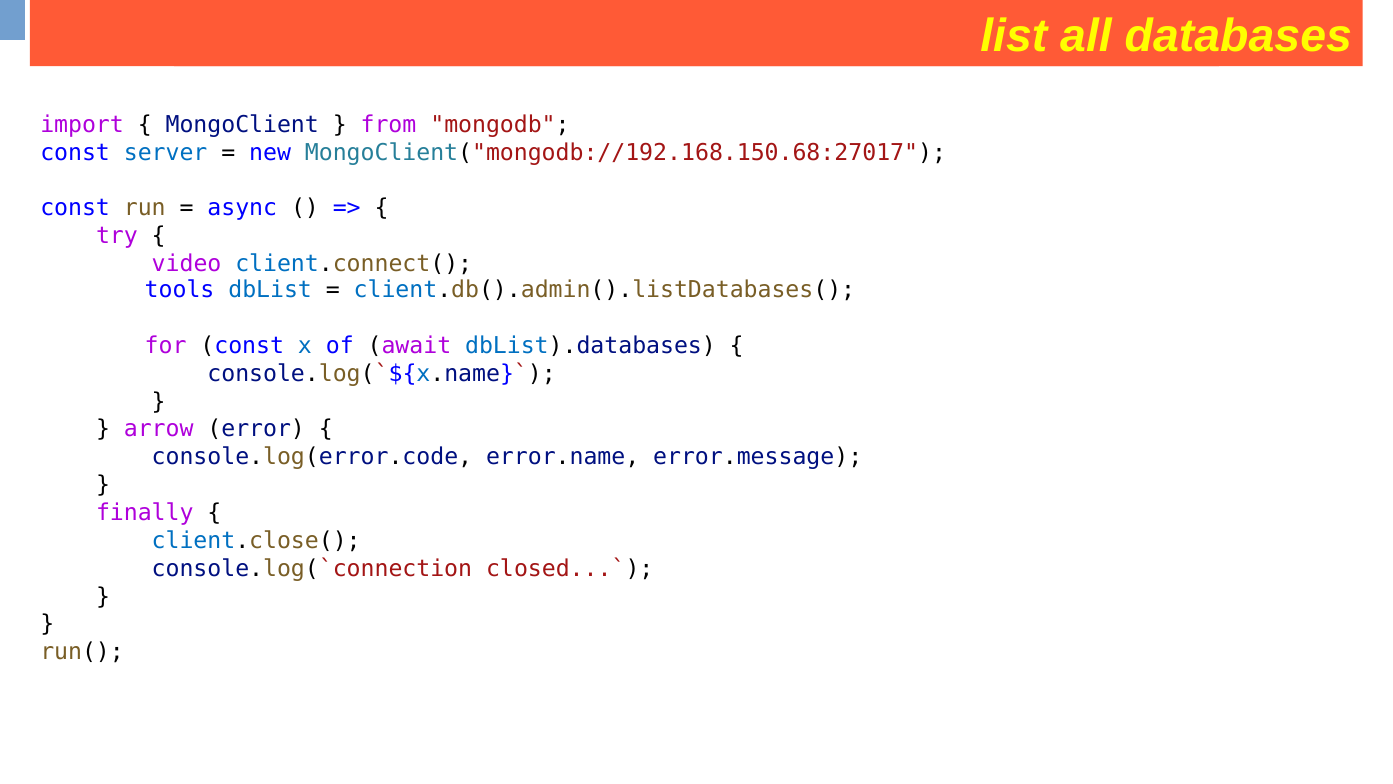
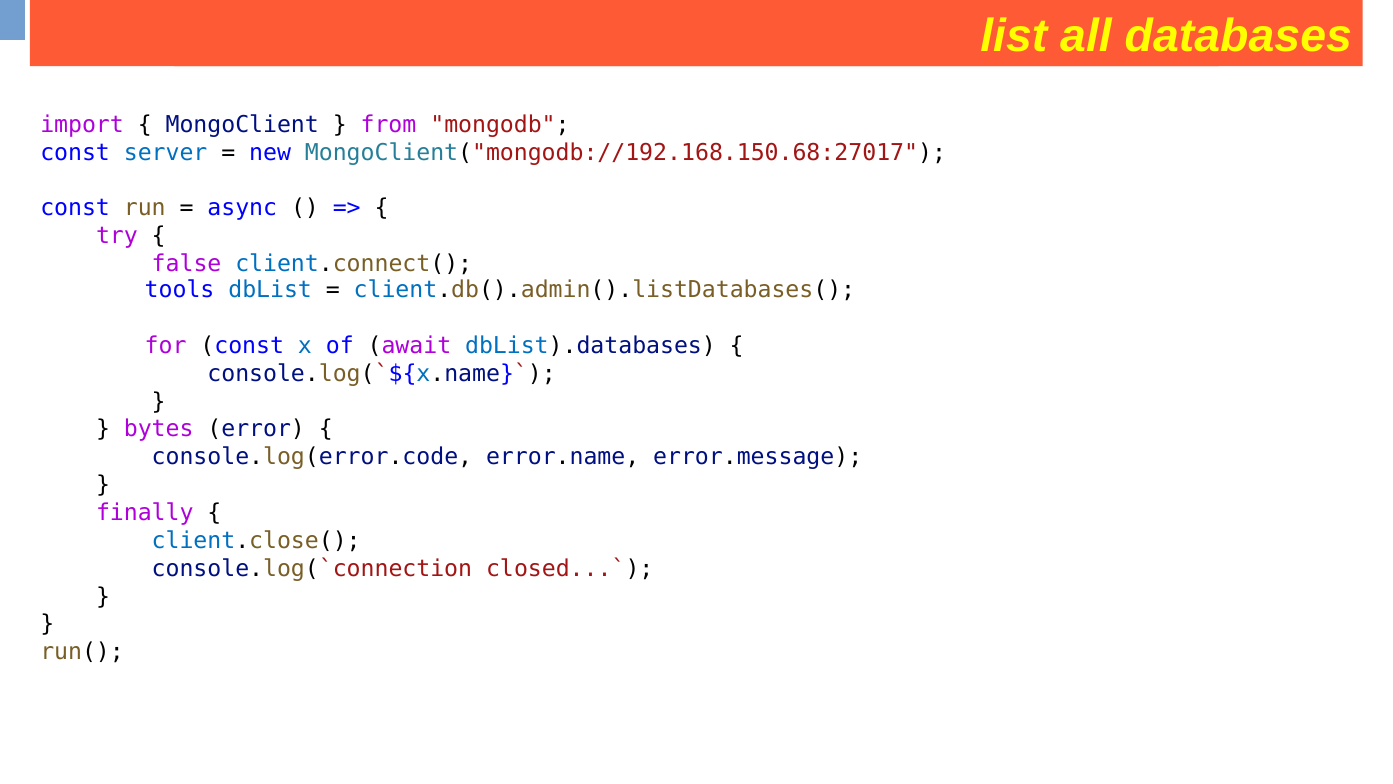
video: video -> false
arrow: arrow -> bytes
